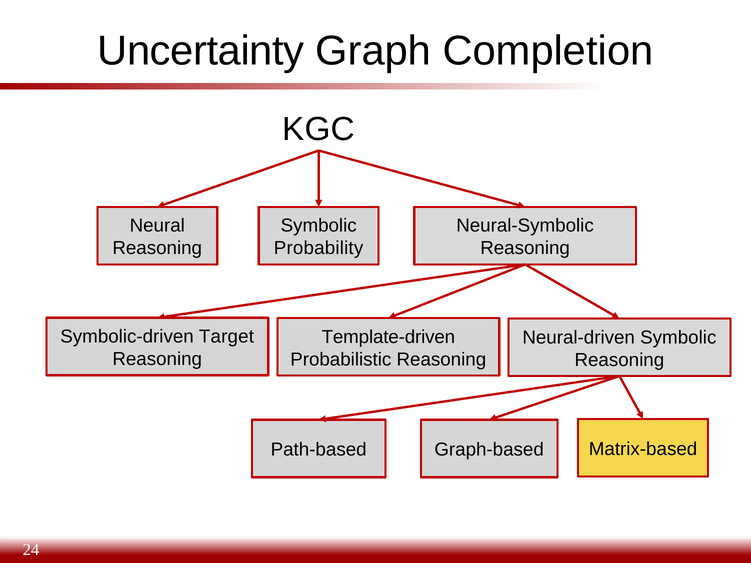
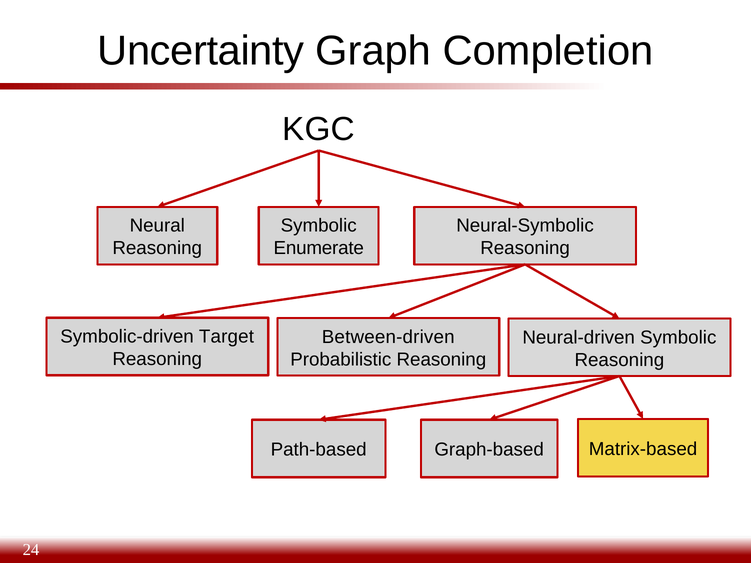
Probability: Probability -> Enumerate
Template-driven: Template-driven -> Between-driven
